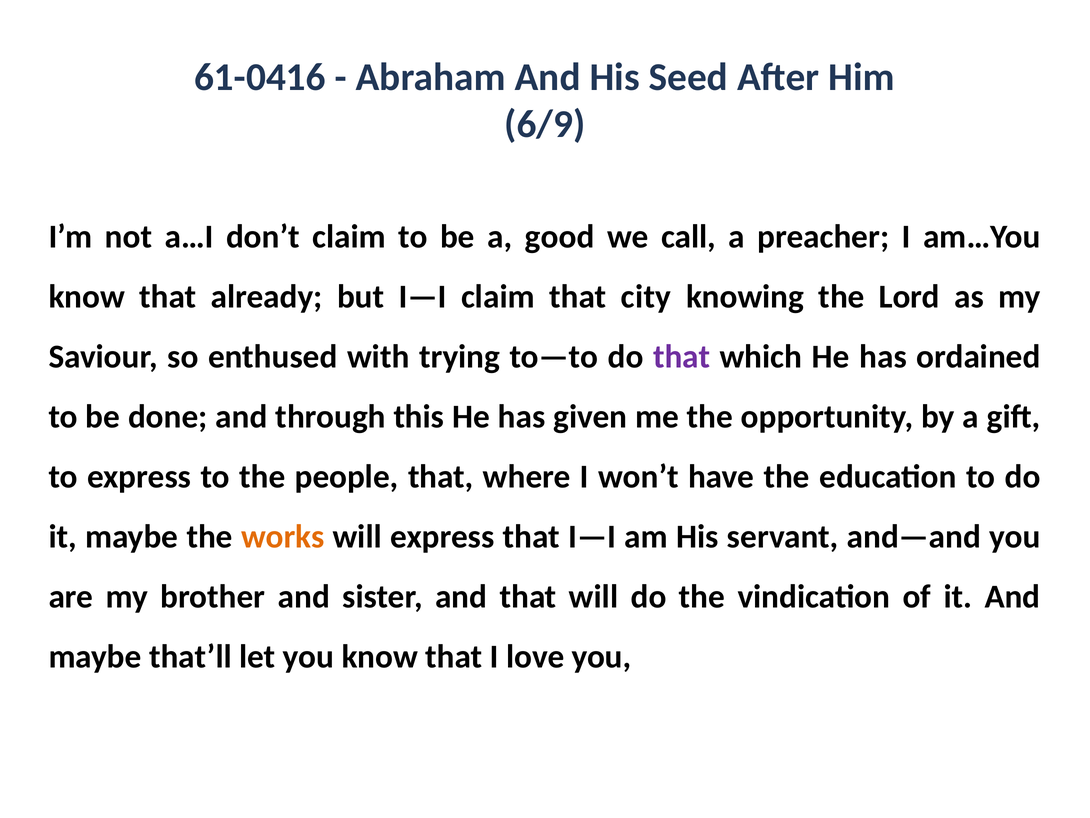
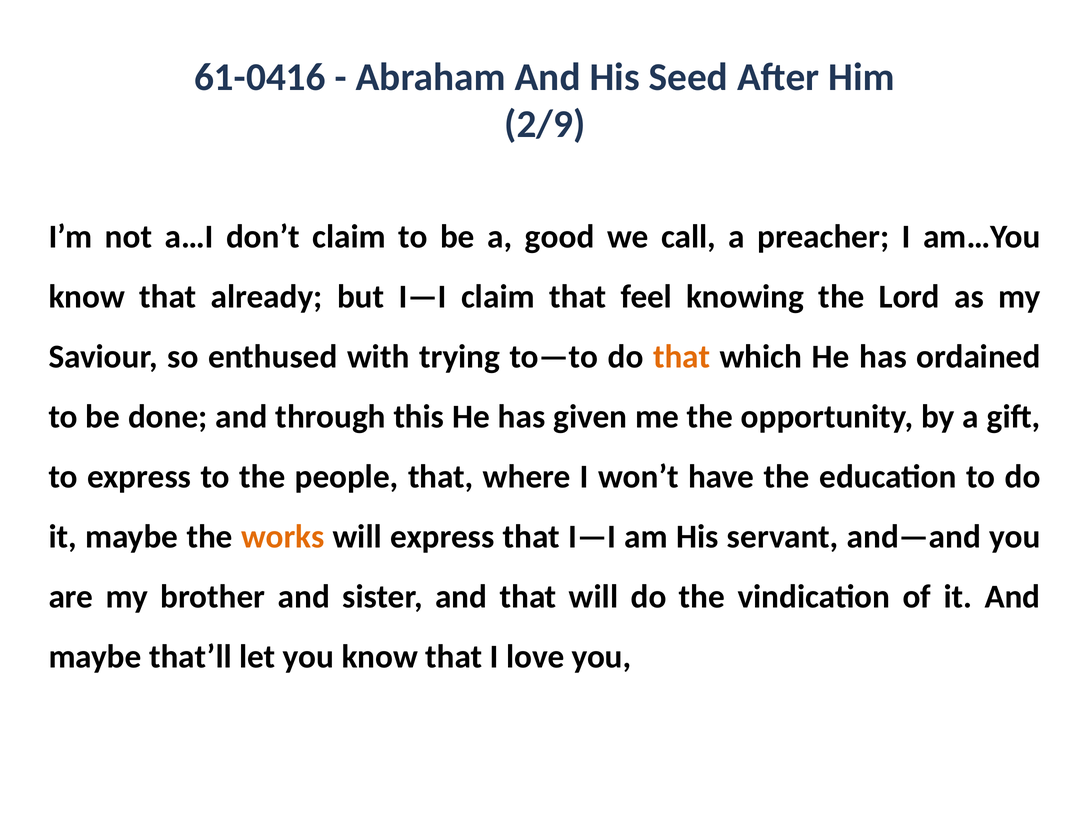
6/9: 6/9 -> 2/9
city: city -> feel
that at (682, 357) colour: purple -> orange
